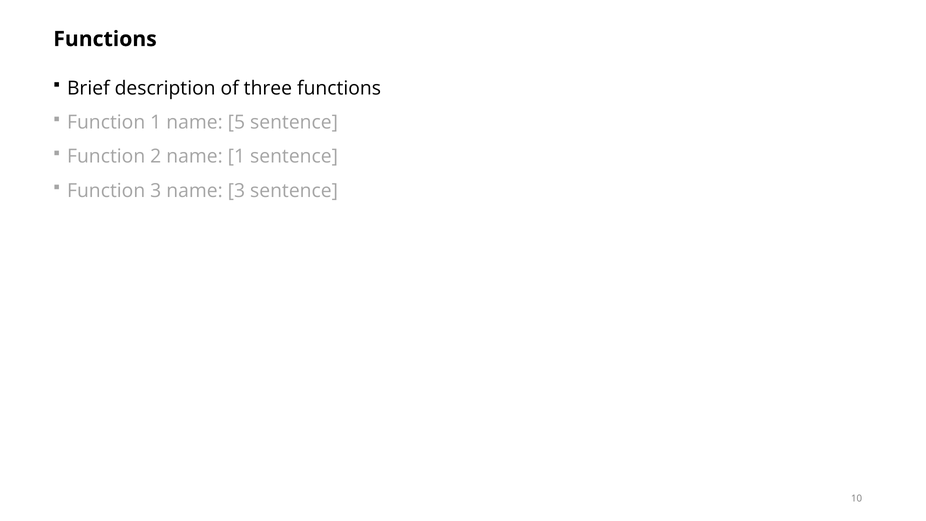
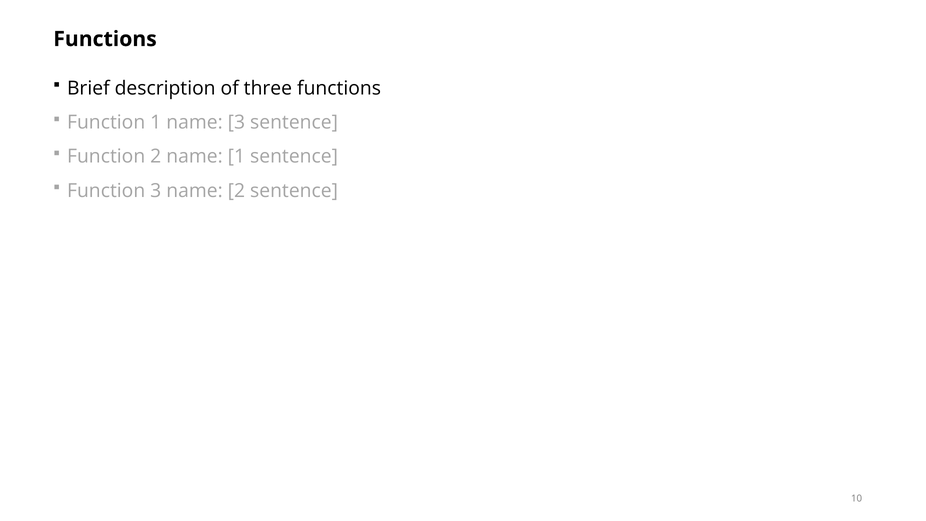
name 5: 5 -> 3
name 3: 3 -> 2
